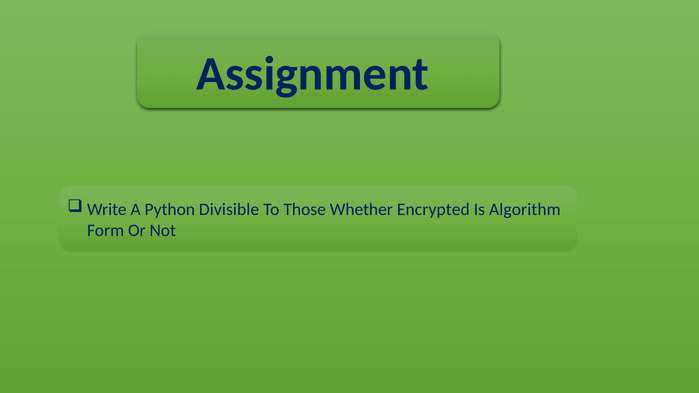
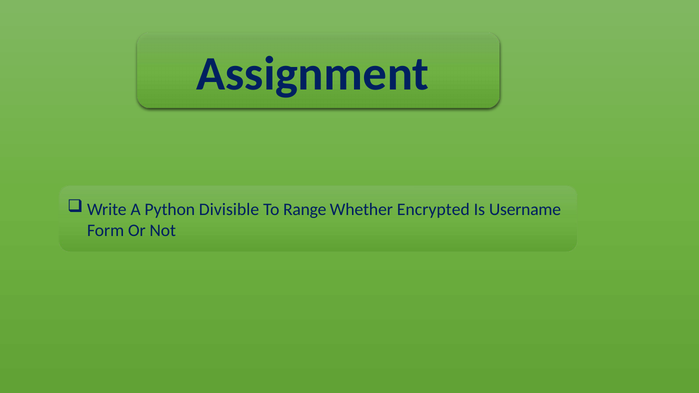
Those: Those -> Range
Algorithm: Algorithm -> Username
